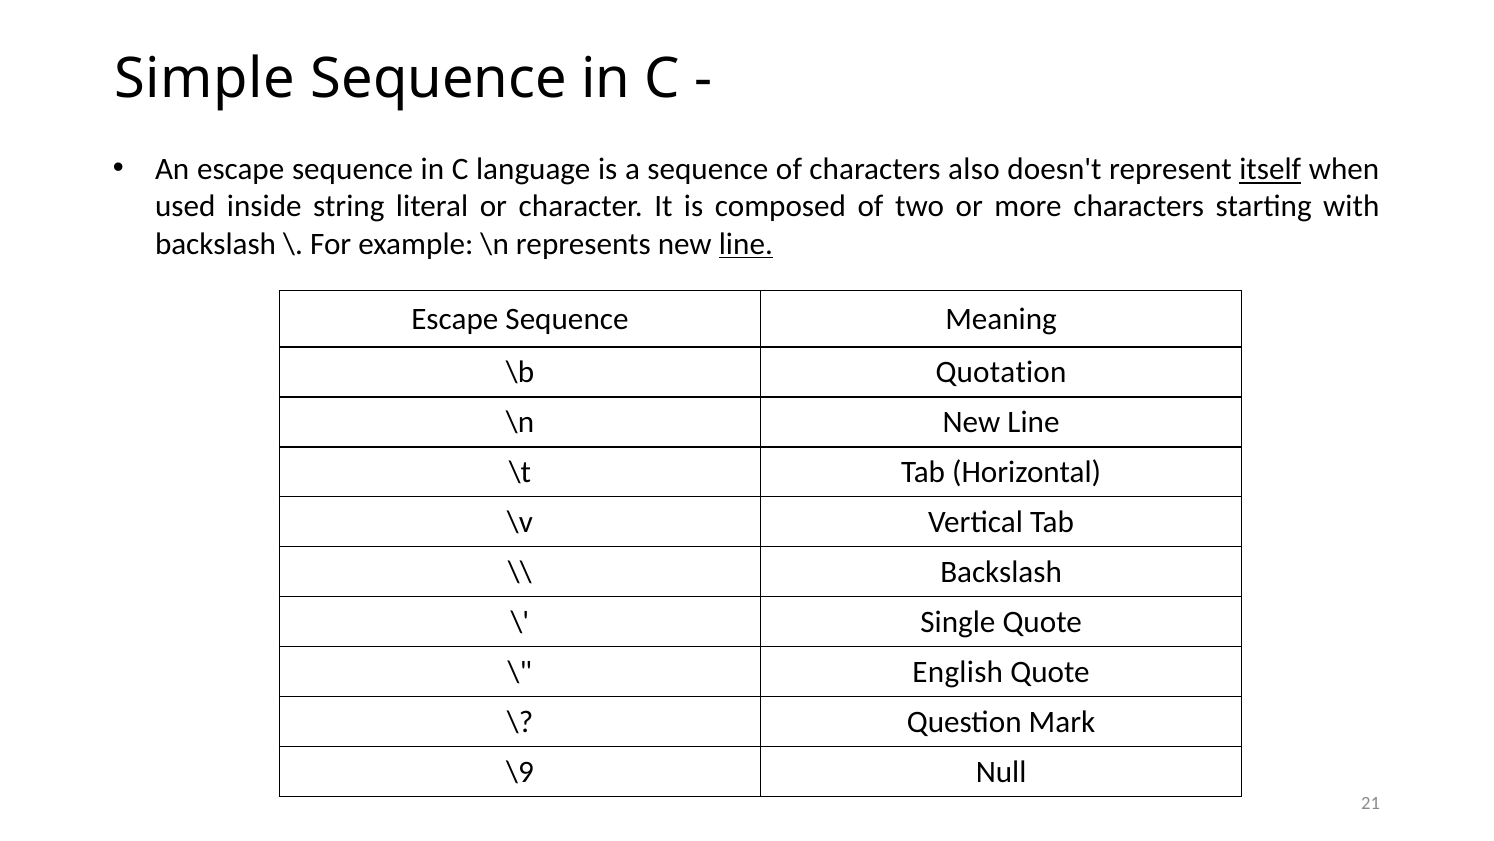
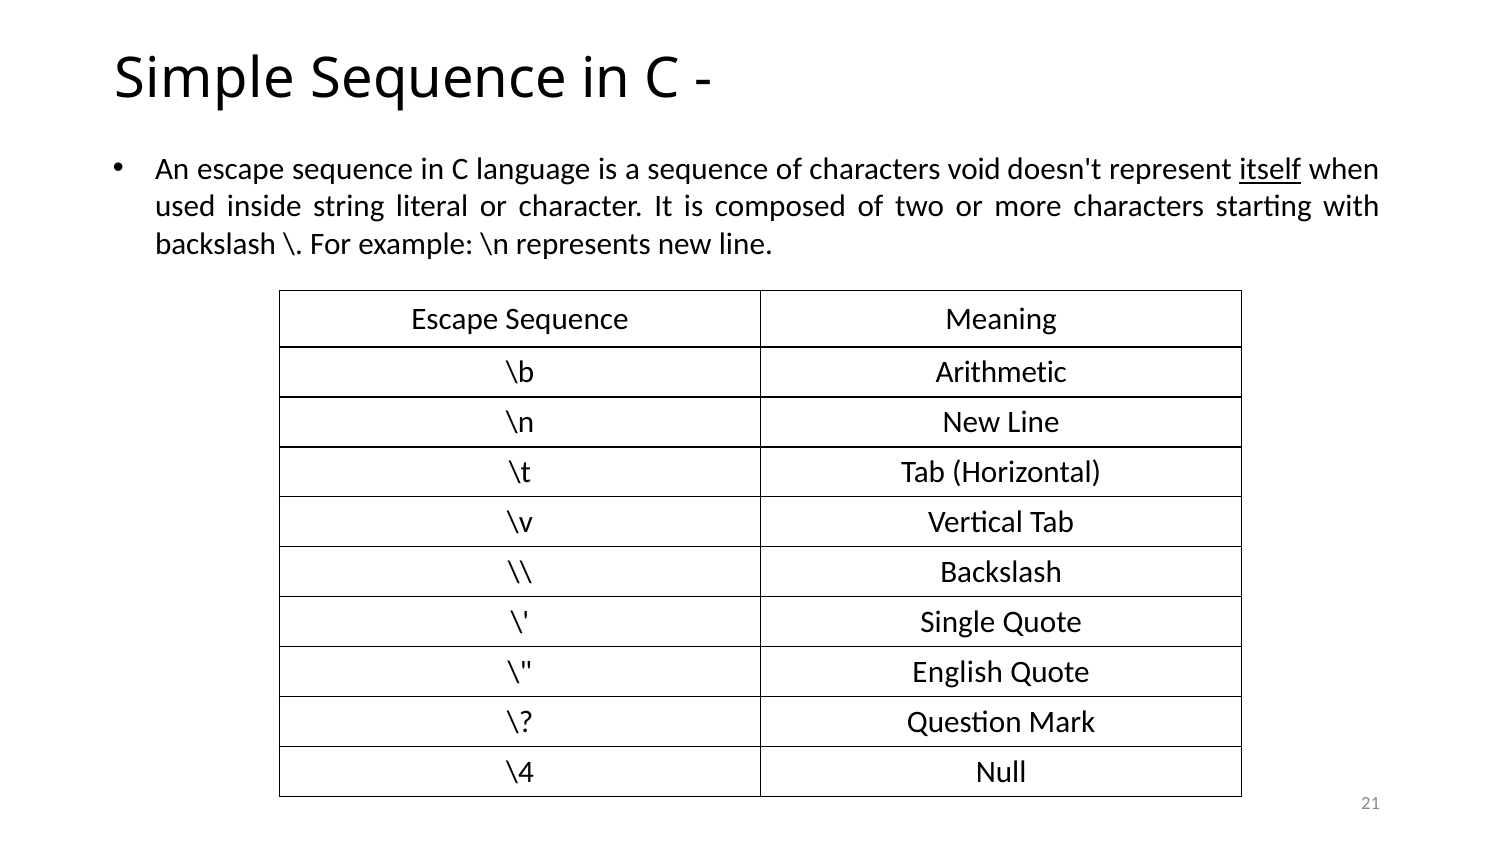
also: also -> void
line at (746, 244) underline: present -> none
Quotation: Quotation -> Arithmetic
\9: \9 -> \4
